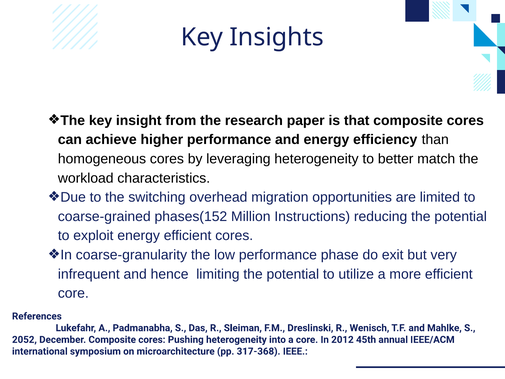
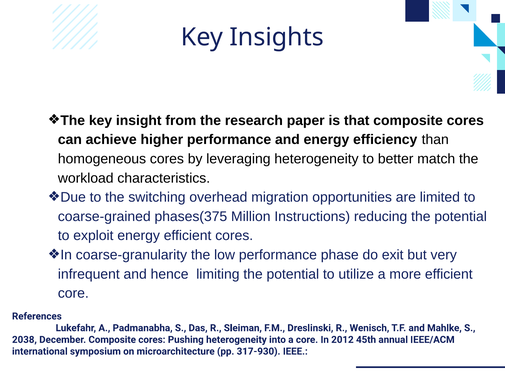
phases(152: phases(152 -> phases(375
2052: 2052 -> 2038
317-368: 317-368 -> 317-930
